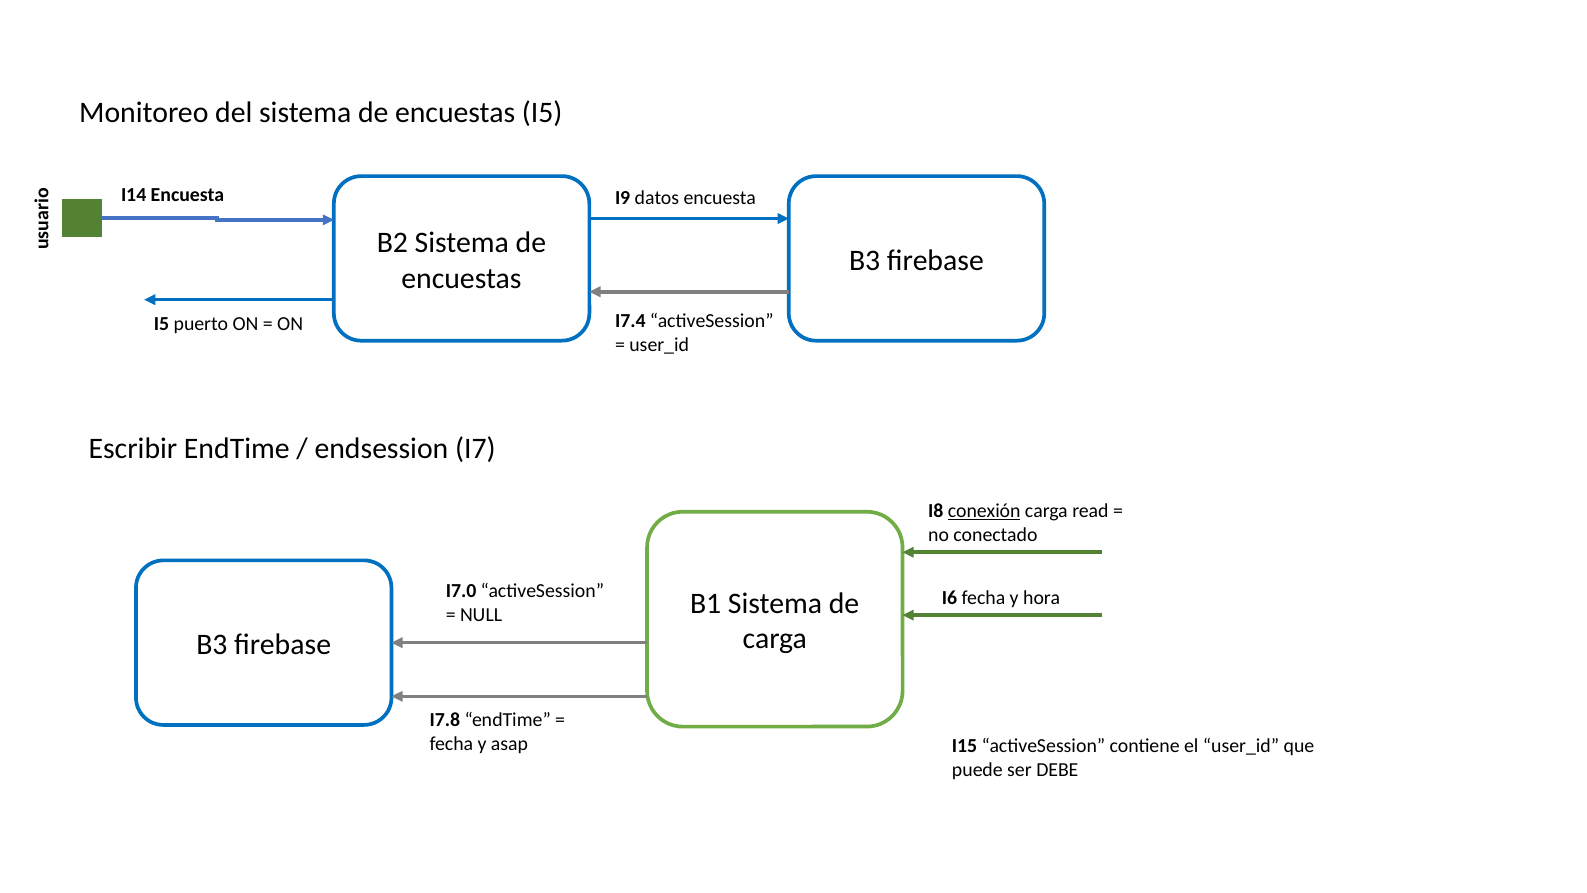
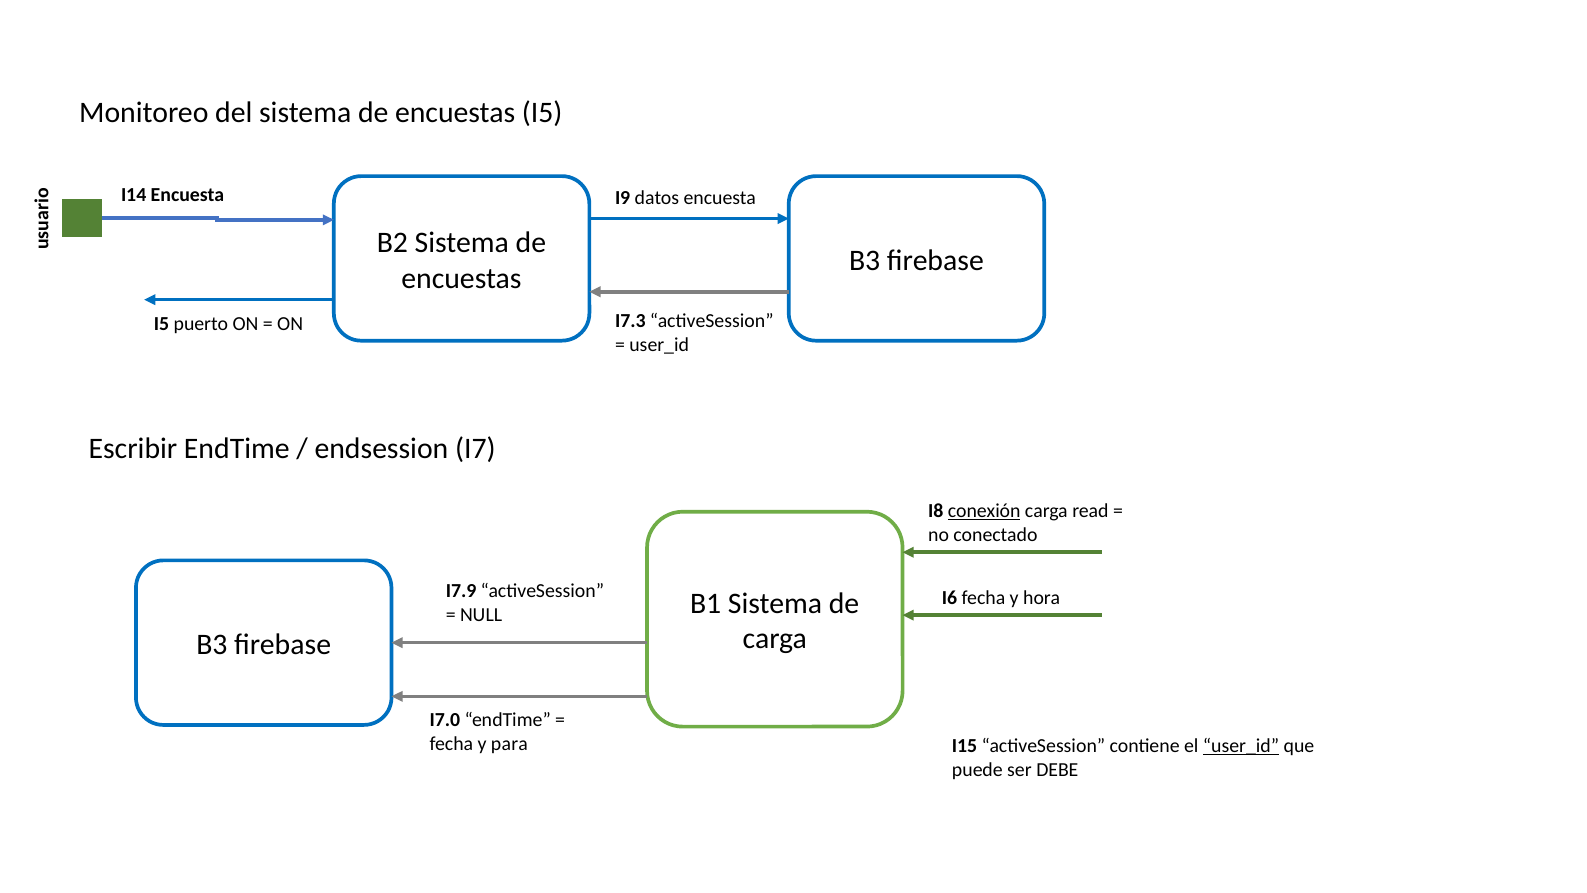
I7.4: I7.4 -> I7.3
I7.0: I7.0 -> I7.9
I7.8: I7.8 -> I7.0
asap: asap -> para
user_id at (1241, 745) underline: none -> present
